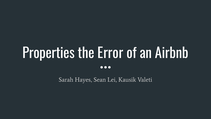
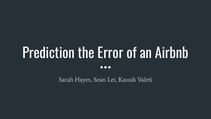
Properties: Properties -> Prediction
